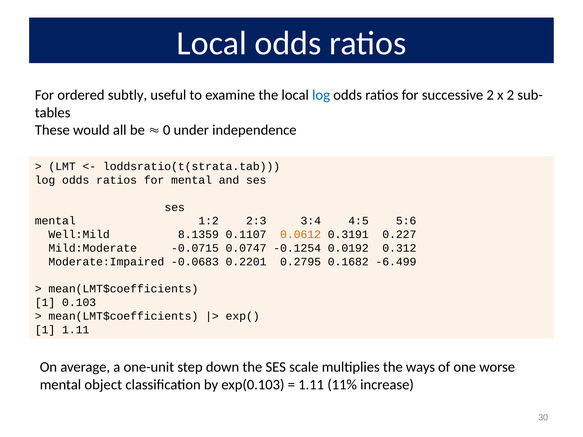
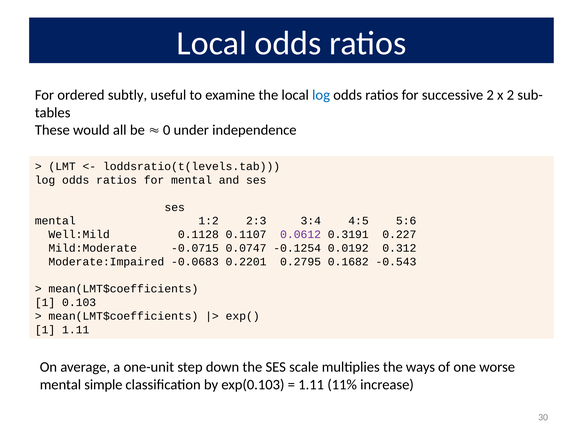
loddsratio(t(strata.tab: loddsratio(t(strata.tab -> loddsratio(t(levels.tab
8.1359: 8.1359 -> 0.1128
0.0612 colour: orange -> purple
-6.499: -6.499 -> -0.543
object: object -> simple
